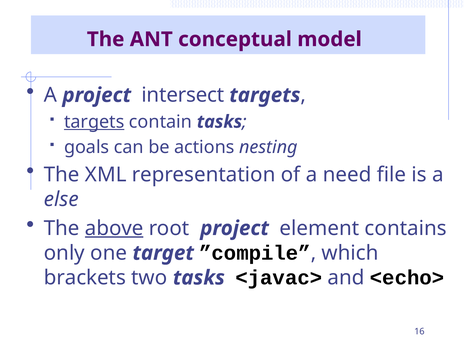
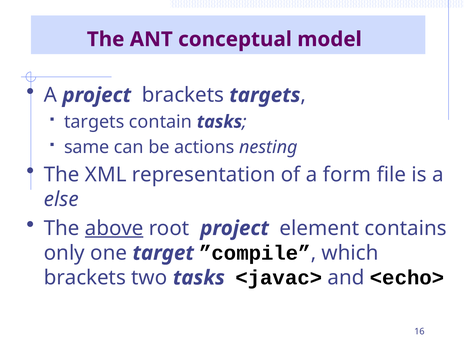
project intersect: intersect -> brackets
targets at (94, 122) underline: present -> none
goals: goals -> same
need: need -> form
